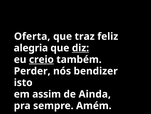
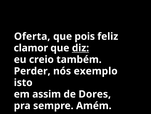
traz: traz -> pois
alegria: alegria -> clamor
creio underline: present -> none
bendizer: bendizer -> exemplo
Ainda: Ainda -> Dores
